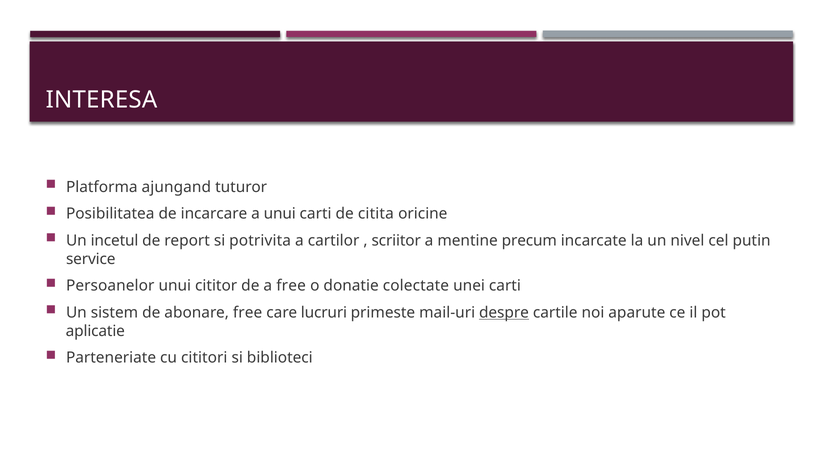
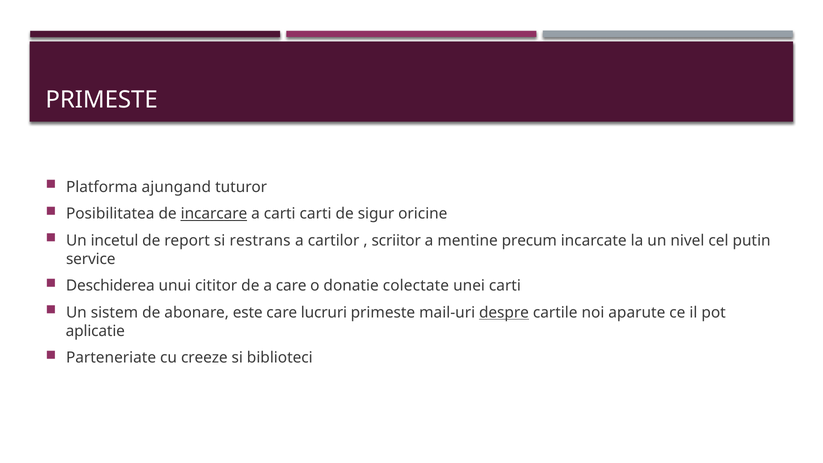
INTERESA at (101, 100): INTERESA -> PRIMESTE
incarcare underline: none -> present
a unui: unui -> carti
citita: citita -> sigur
potrivita: potrivita -> restrans
Persoanelor: Persoanelor -> Deschiderea
a free: free -> care
abonare free: free -> este
cititori: cititori -> creeze
